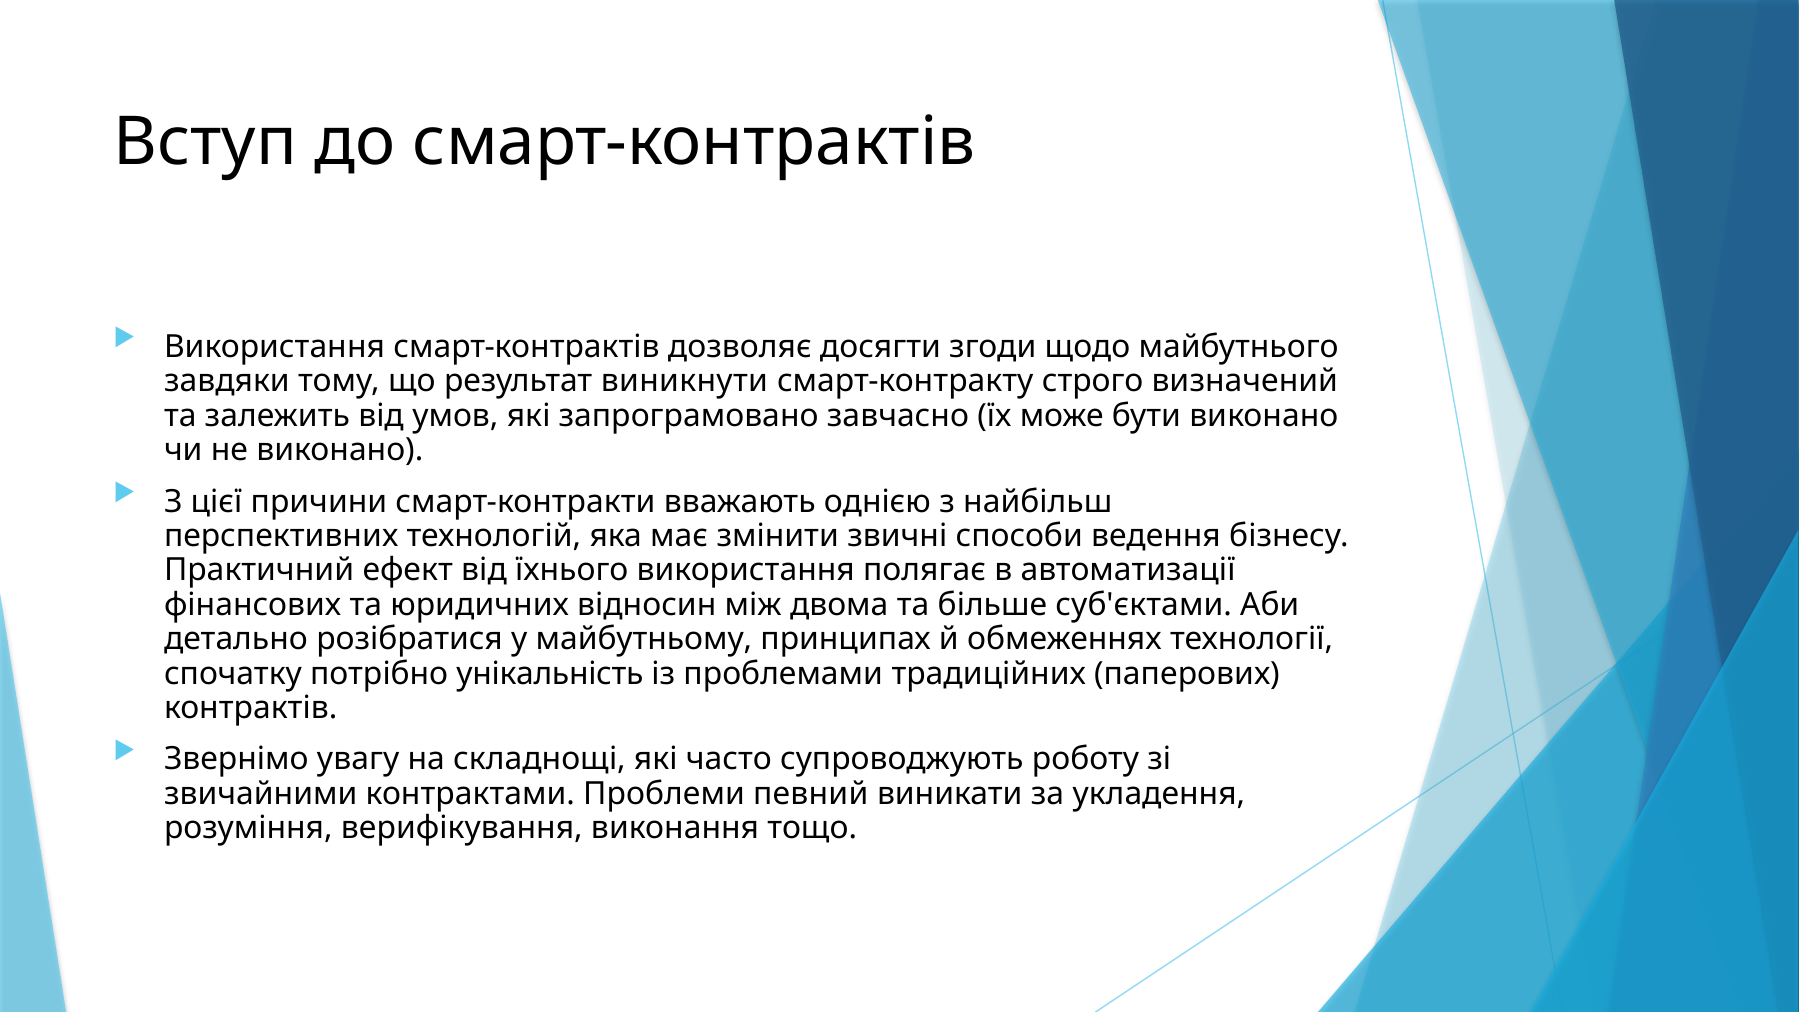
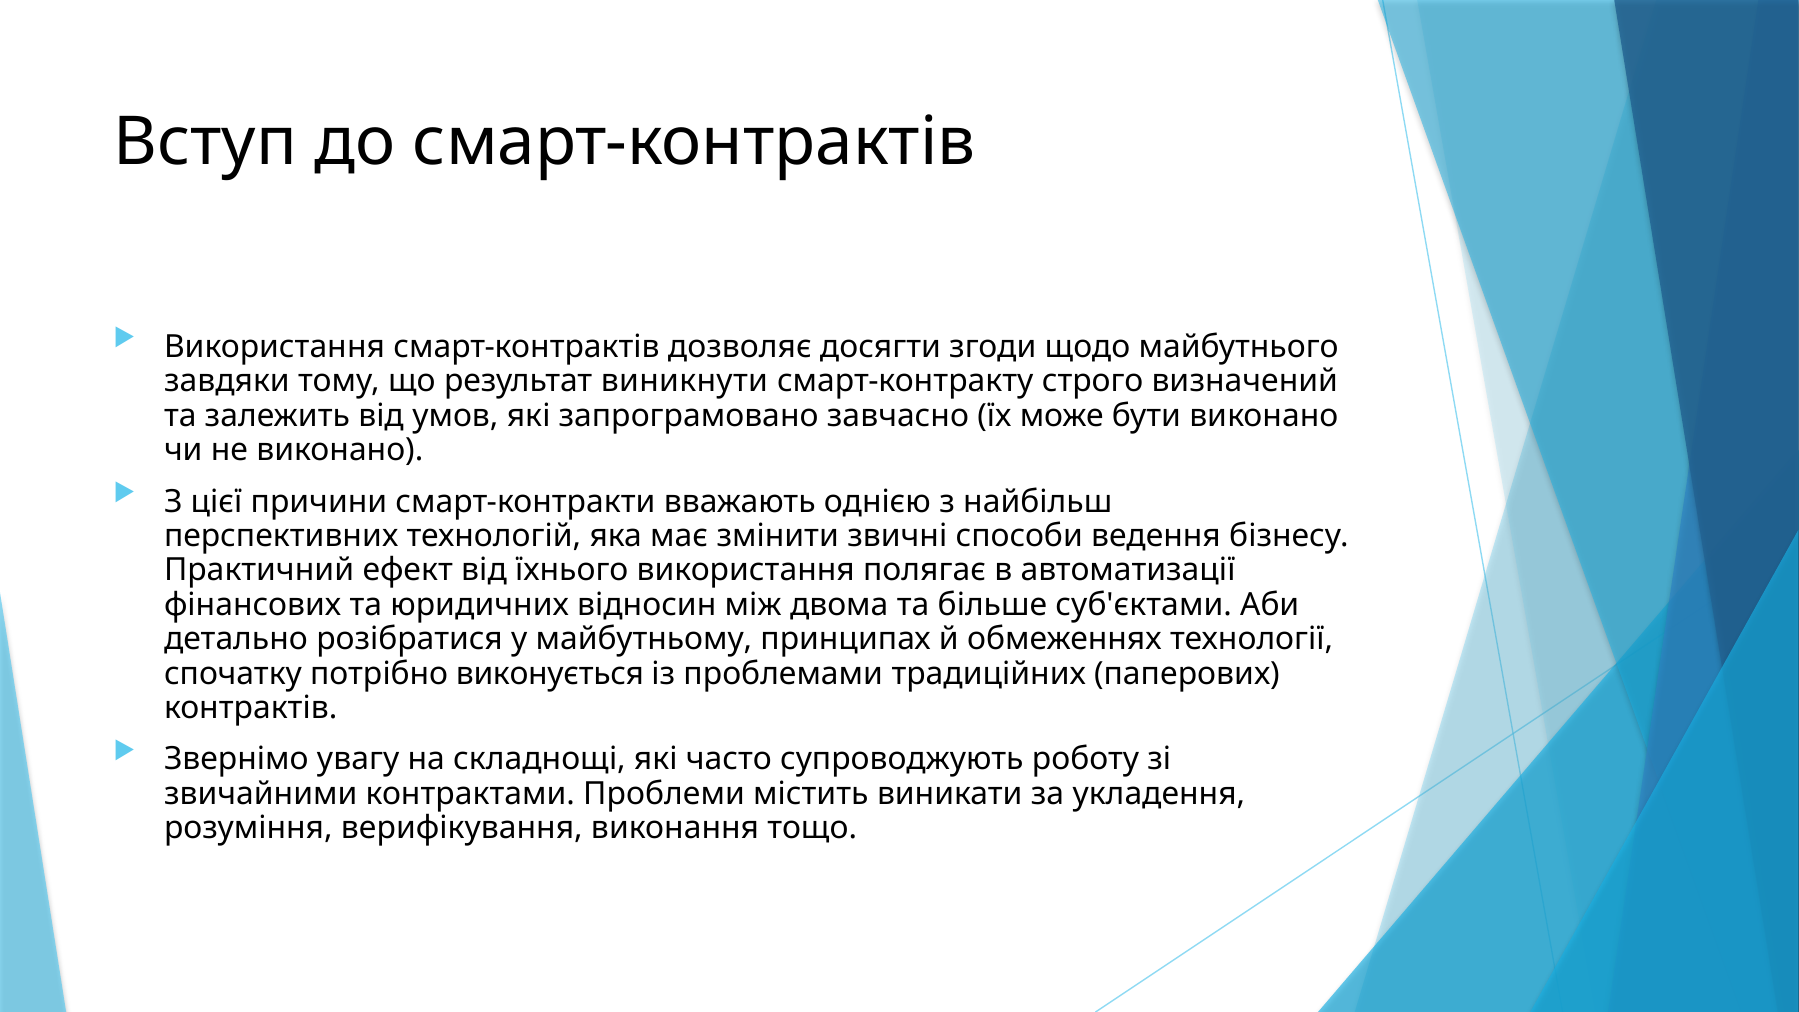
унікальність: унікальність -> виконується
певний: певний -> містить
